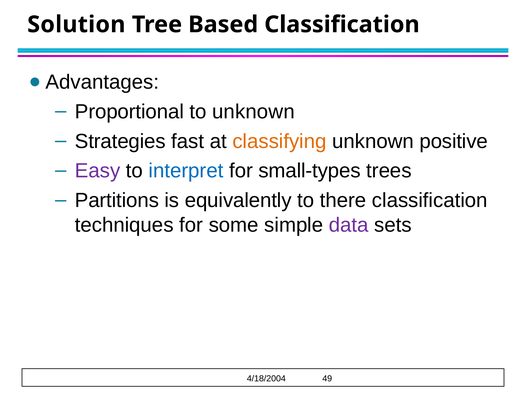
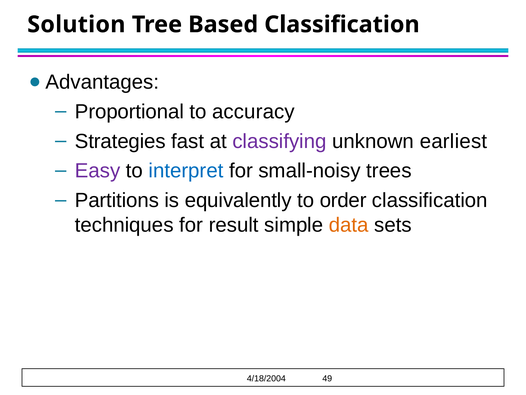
to unknown: unknown -> accuracy
classifying colour: orange -> purple
positive: positive -> earliest
small-types: small-types -> small-noisy
there: there -> order
some: some -> result
data colour: purple -> orange
